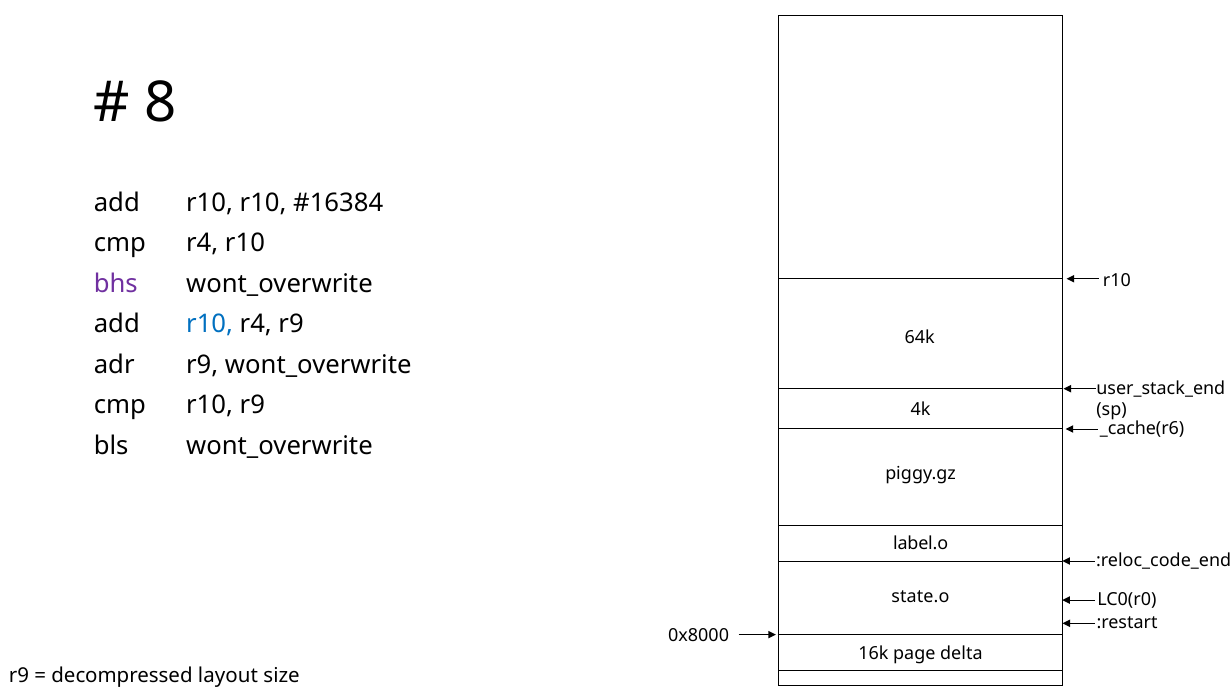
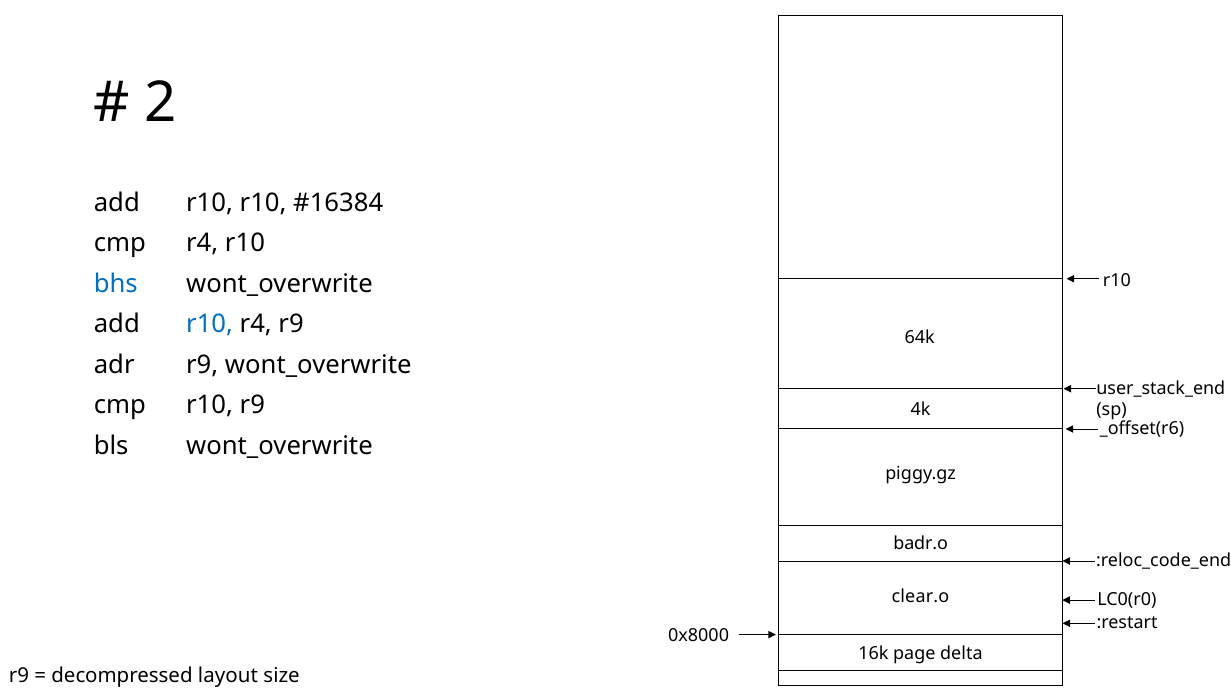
8: 8 -> 2
bhs colour: purple -> blue
_cache(r6: _cache(r6 -> _offset(r6
label.o: label.o -> badr.o
state.o: state.o -> clear.o
